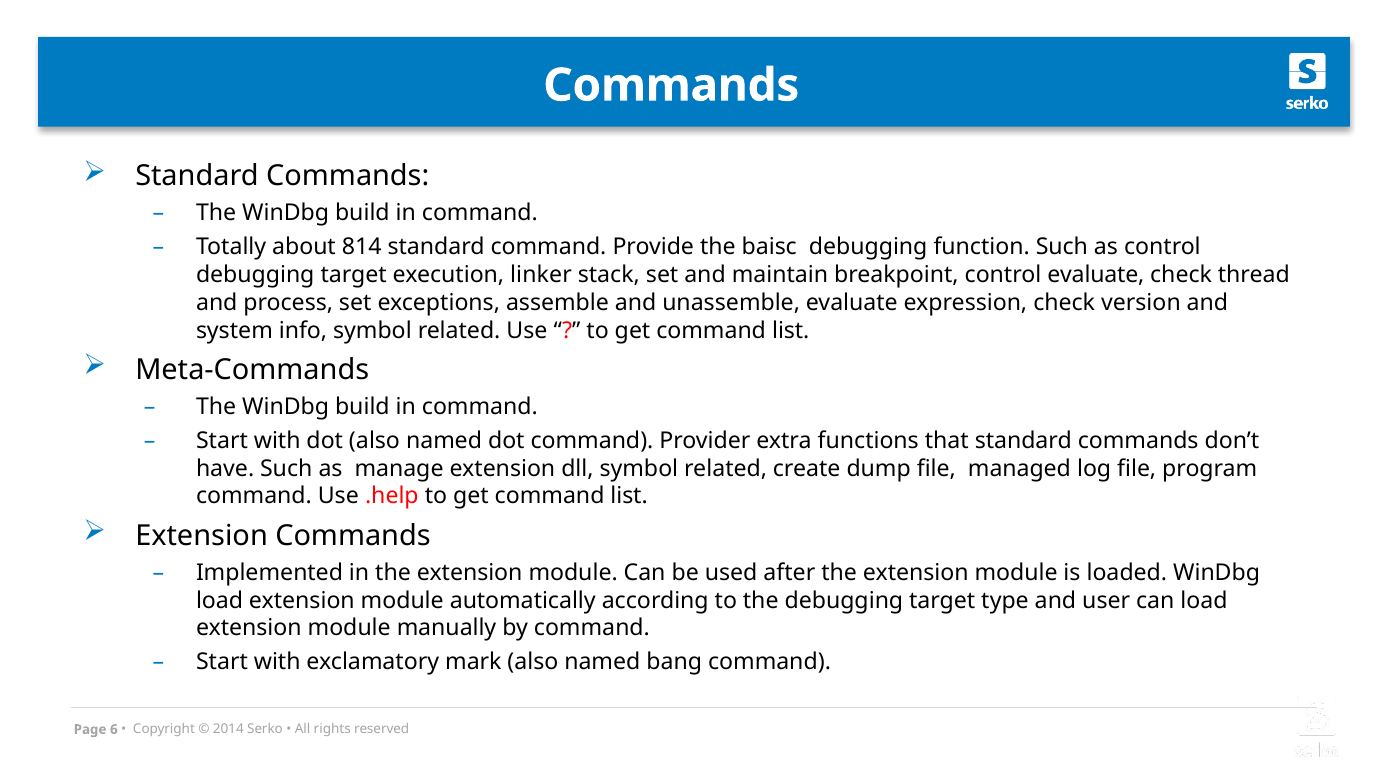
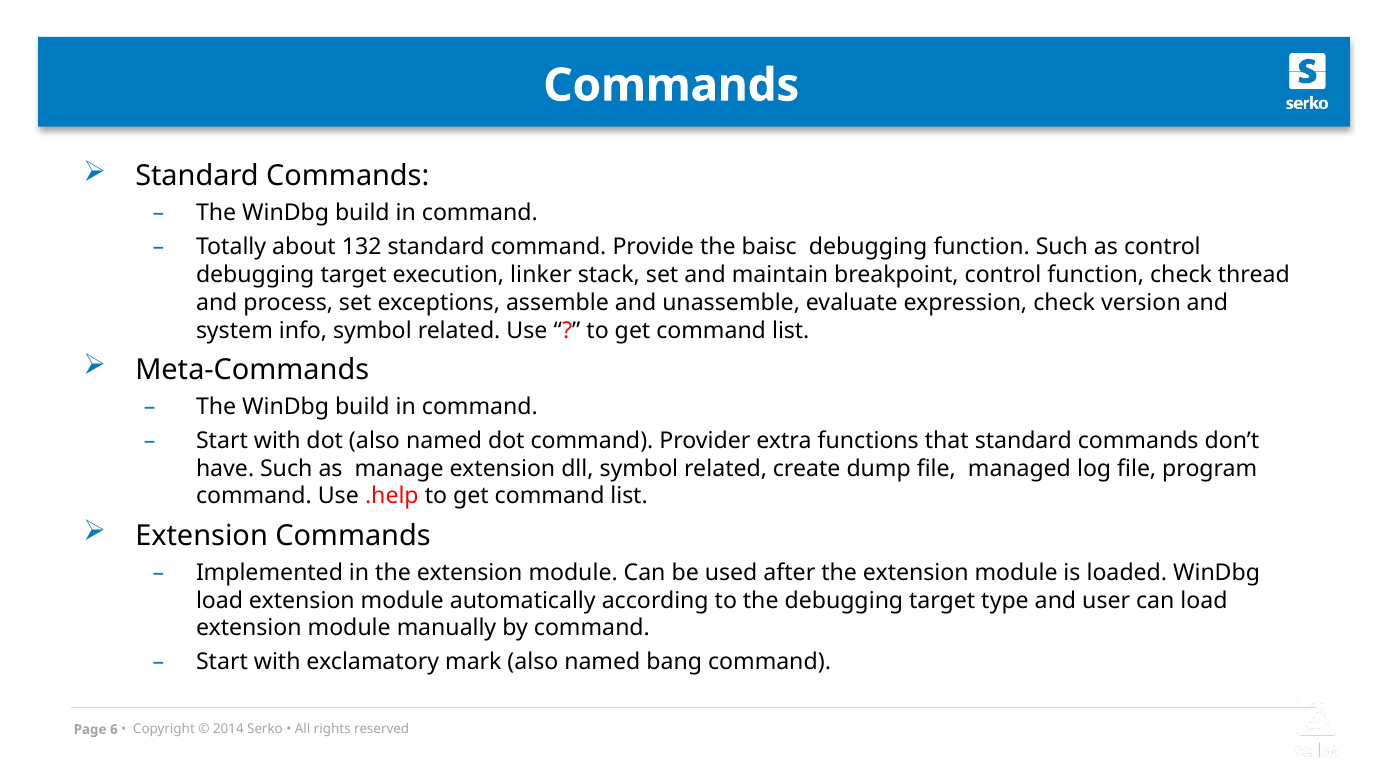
814: 814 -> 132
control evaluate: evaluate -> function
